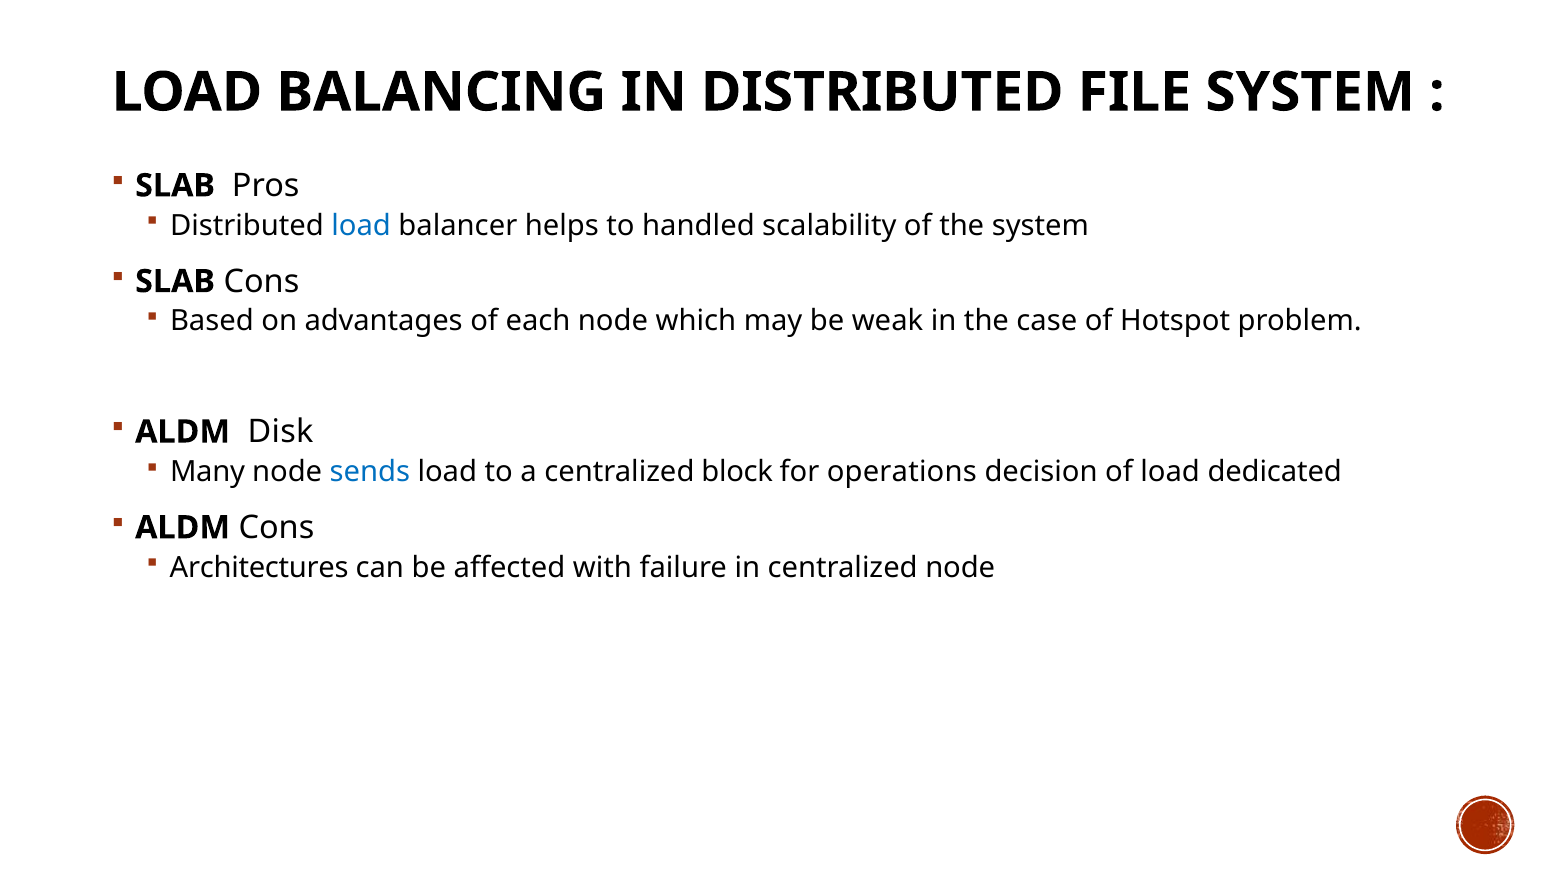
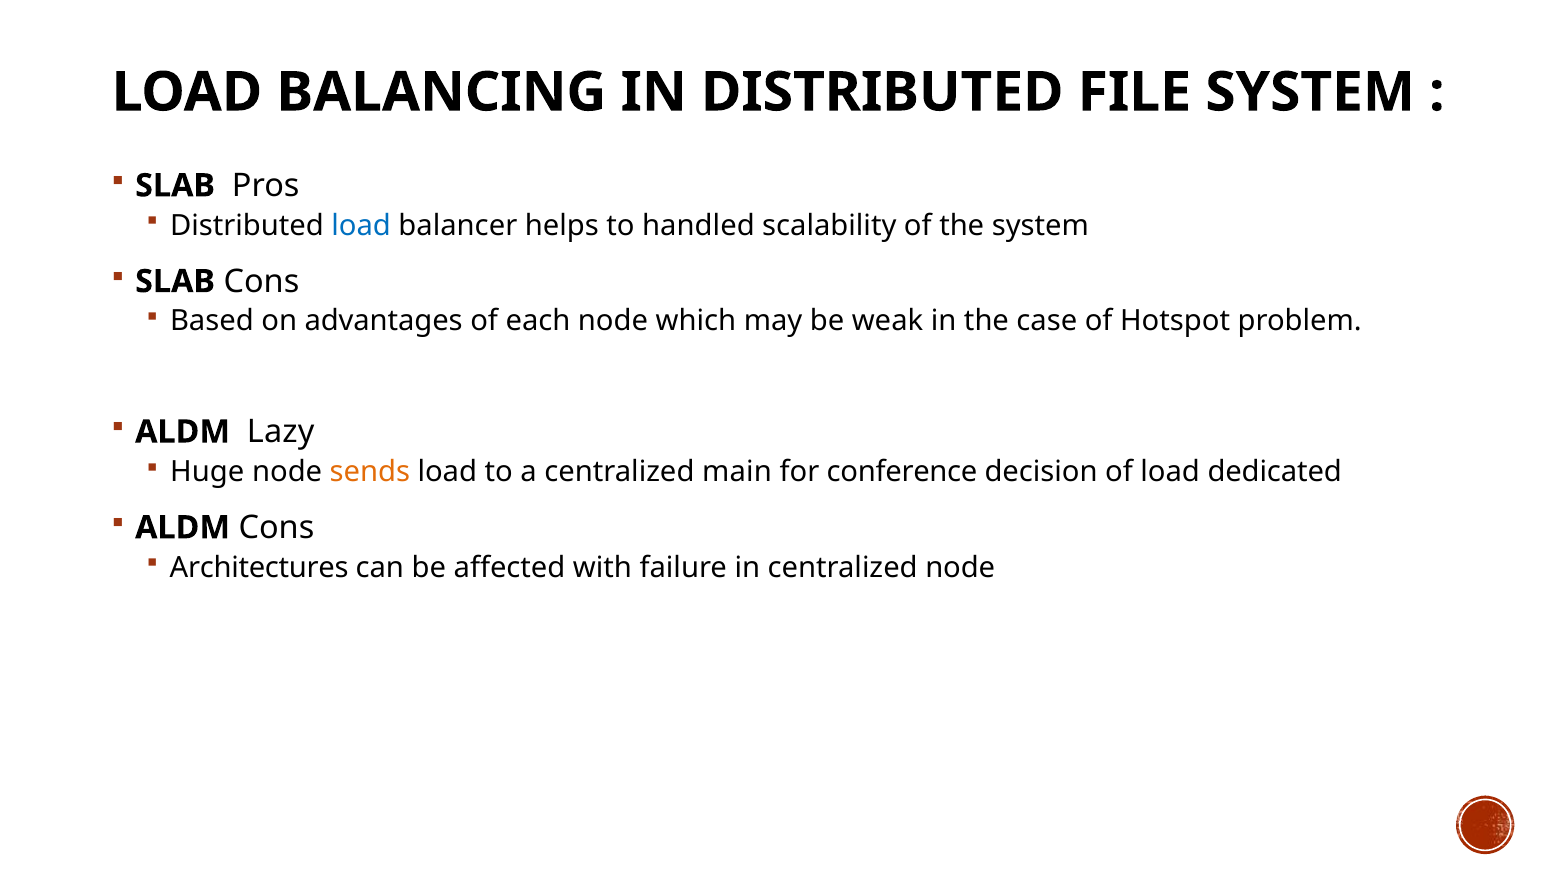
Disk: Disk -> Lazy
Many: Many -> Huge
sends colour: blue -> orange
block: block -> main
operations: operations -> conference
